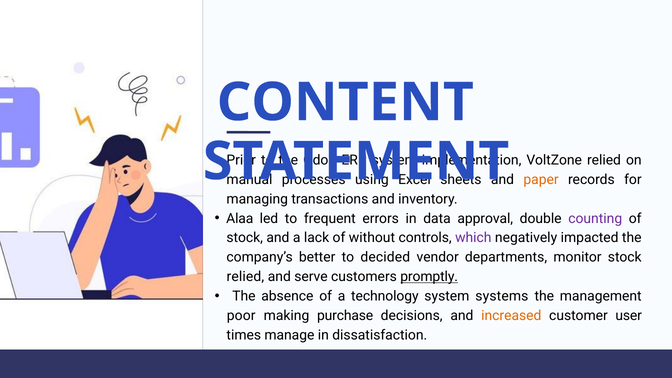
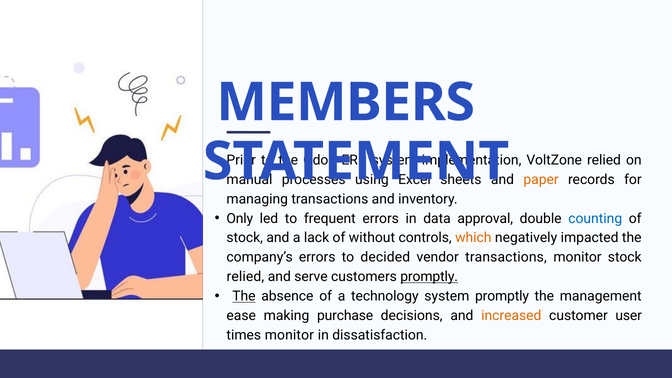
CONTENT: CONTENT -> MEMBERS
Alaa: Alaa -> Only
counting colour: purple -> blue
which colour: purple -> orange
company’s better: better -> errors
vendor departments: departments -> transactions
The at (244, 296) underline: none -> present
system systems: systems -> promptly
poor: poor -> ease
times manage: manage -> monitor
